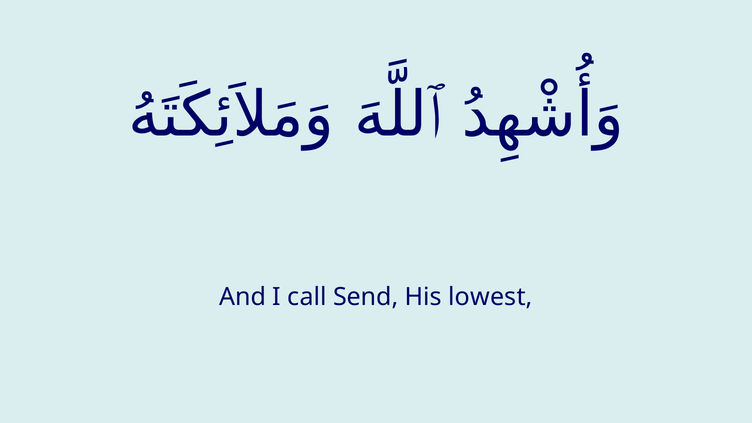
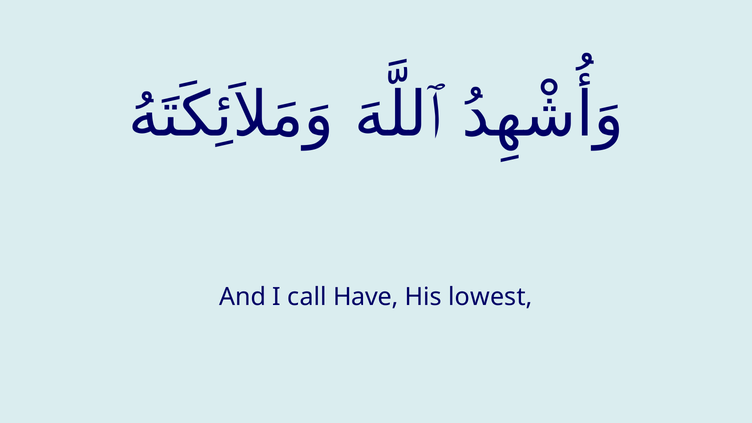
Send: Send -> Have
